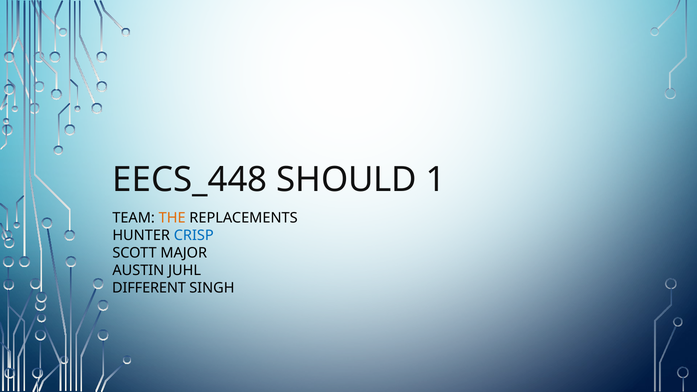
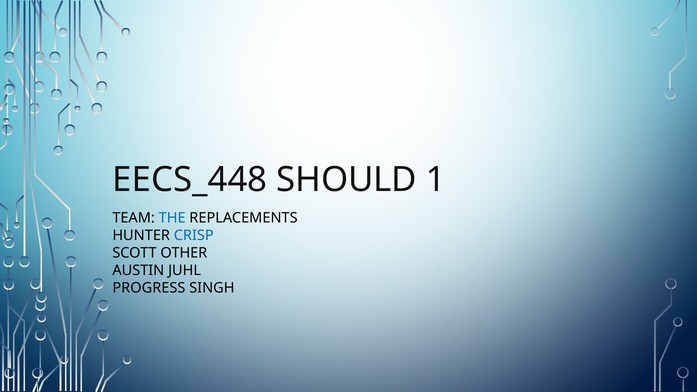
THE colour: orange -> blue
MAJOR: MAJOR -> OTHER
DIFFERENT: DIFFERENT -> PROGRESS
